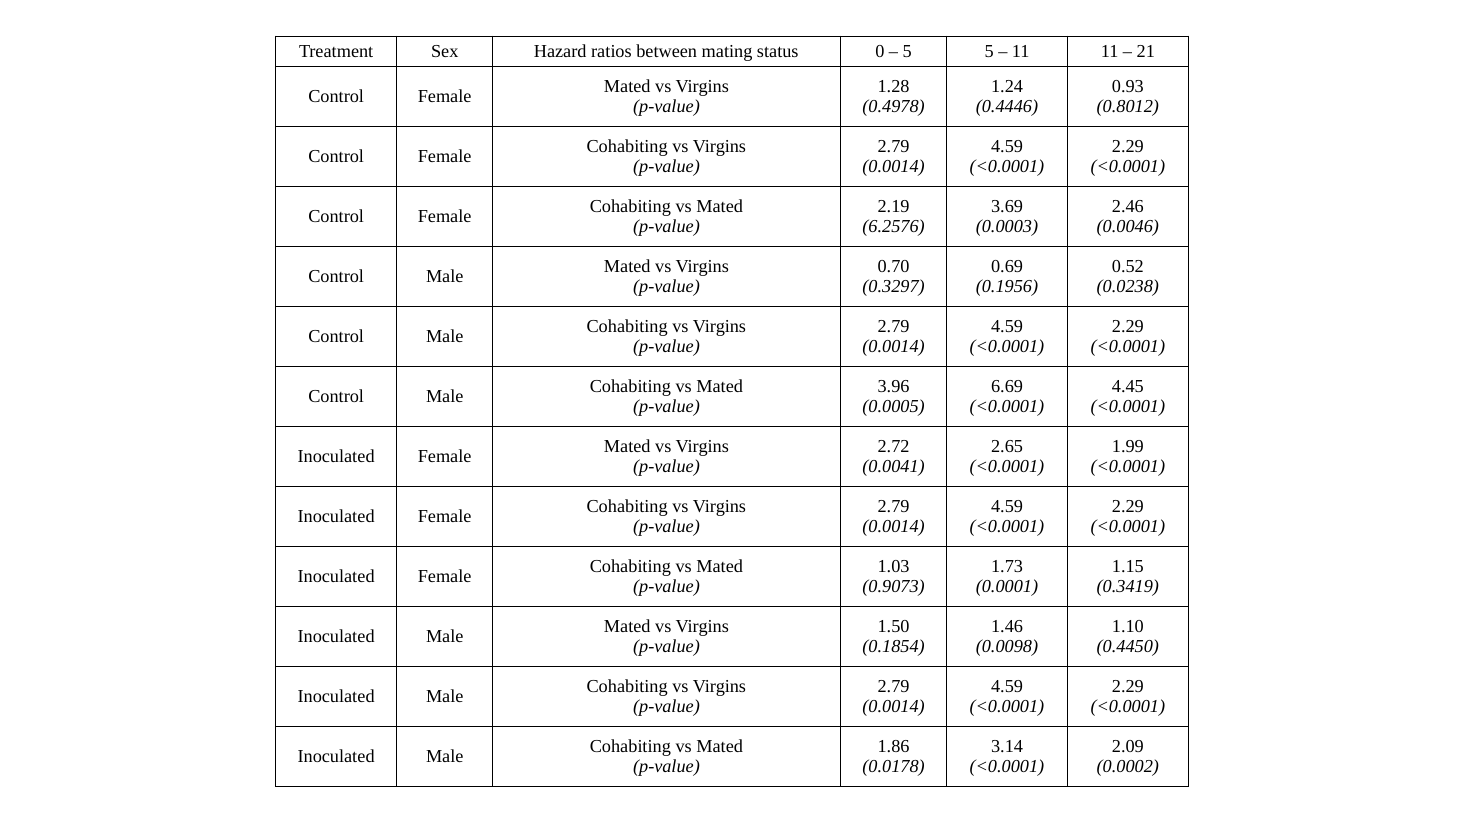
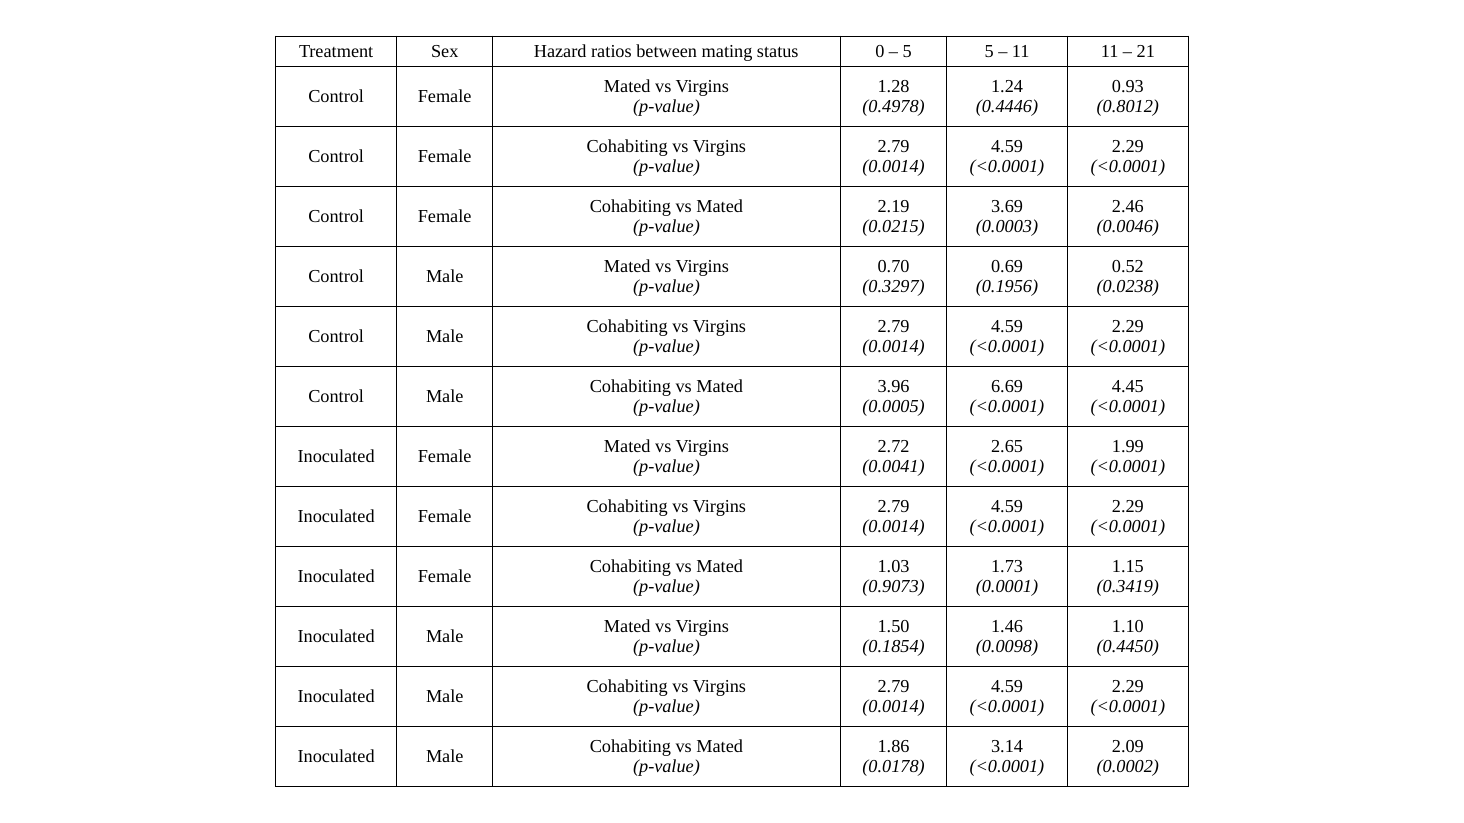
6.2576: 6.2576 -> 0.0215
